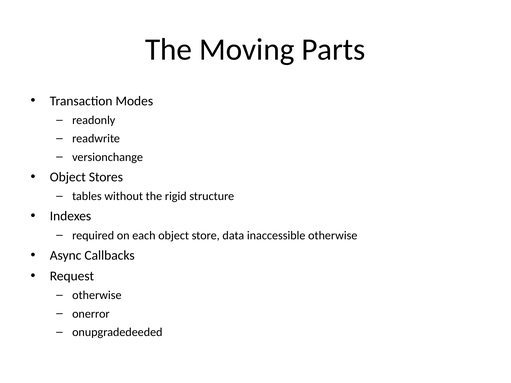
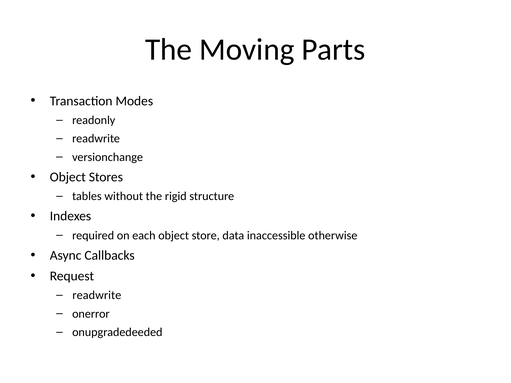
otherwise at (97, 295): otherwise -> readwrite
